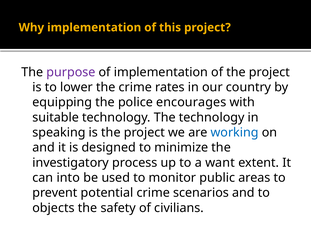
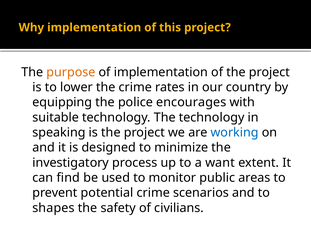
purpose colour: purple -> orange
into: into -> find
objects: objects -> shapes
